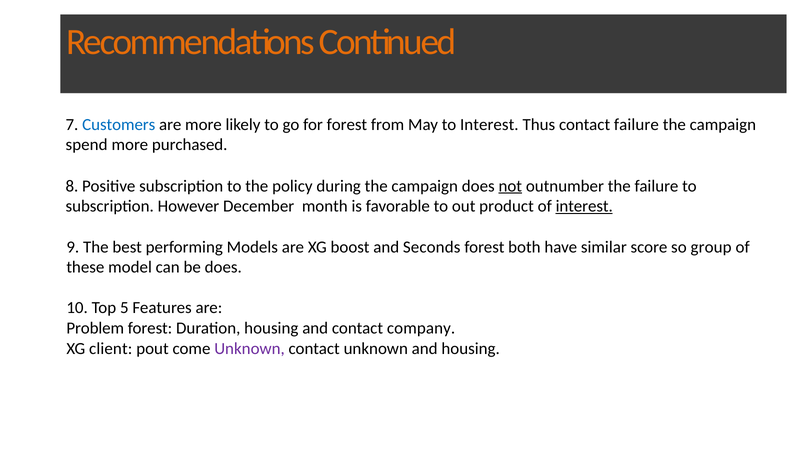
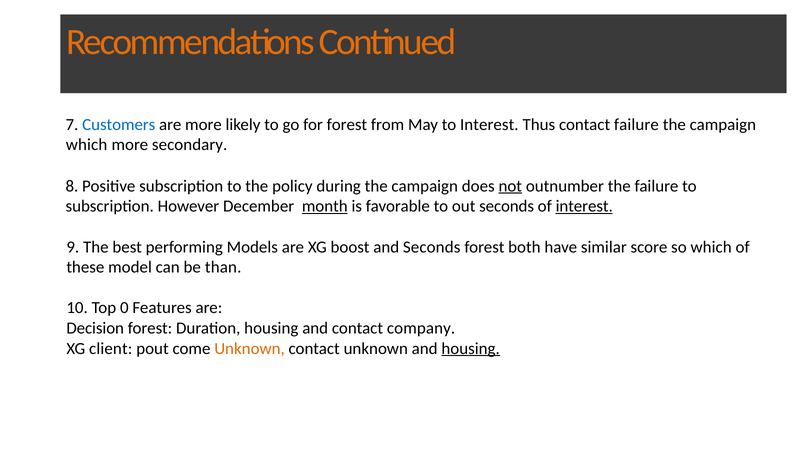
spend at (87, 145): spend -> which
purchased: purchased -> secondary
month underline: none -> present
out product: product -> seconds
so group: group -> which
be does: does -> than
5: 5 -> 0
Problem: Problem -> Decision
Unknown at (250, 349) colour: purple -> orange
housing at (471, 349) underline: none -> present
